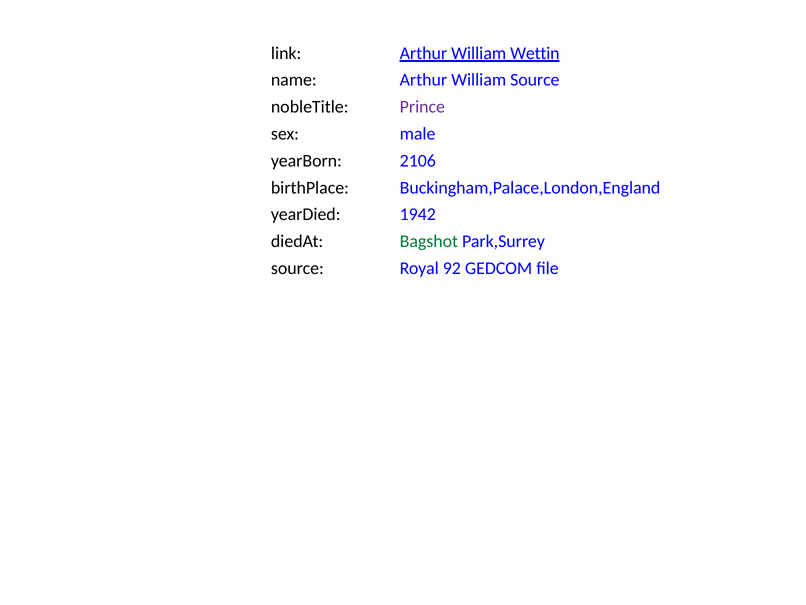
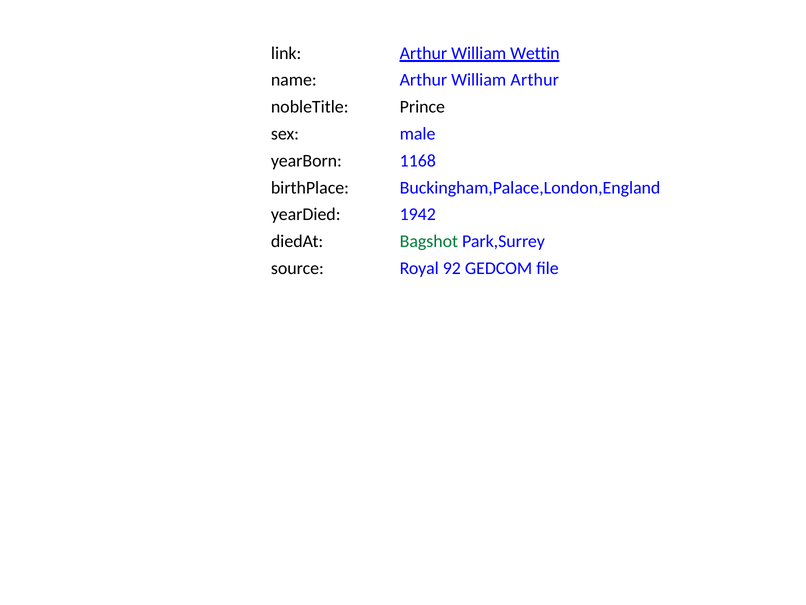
William Source: Source -> Arthur
Prince colour: purple -> black
2106: 2106 -> 1168
